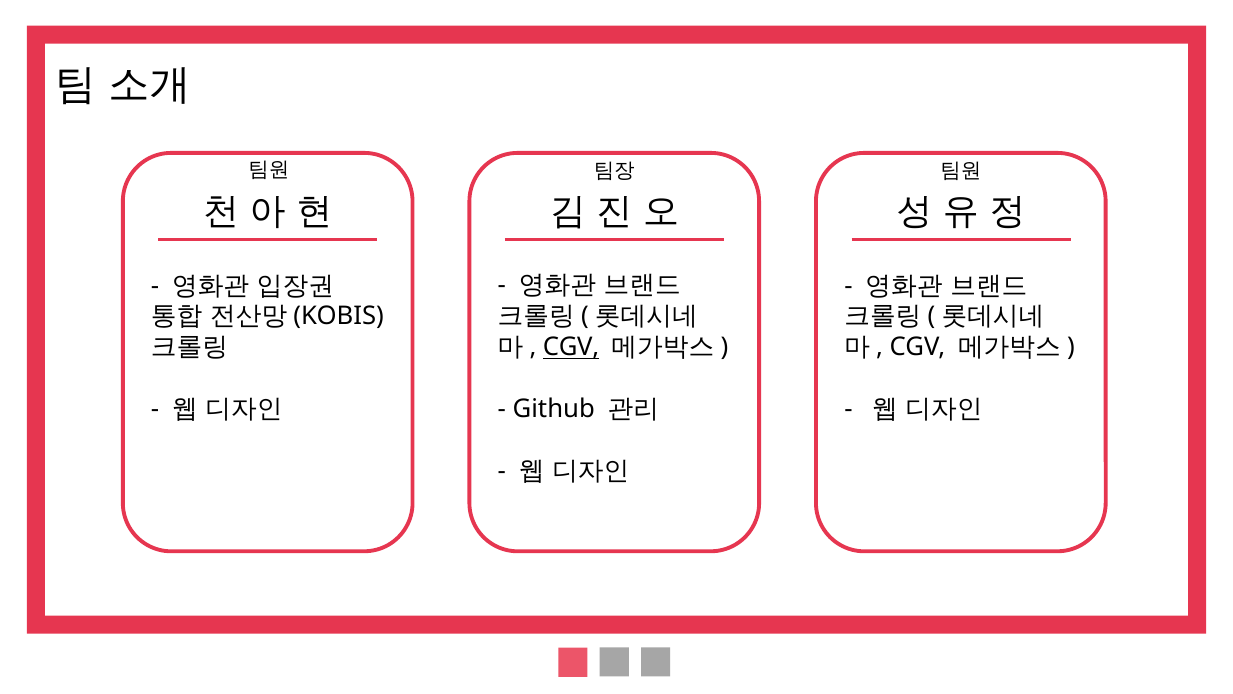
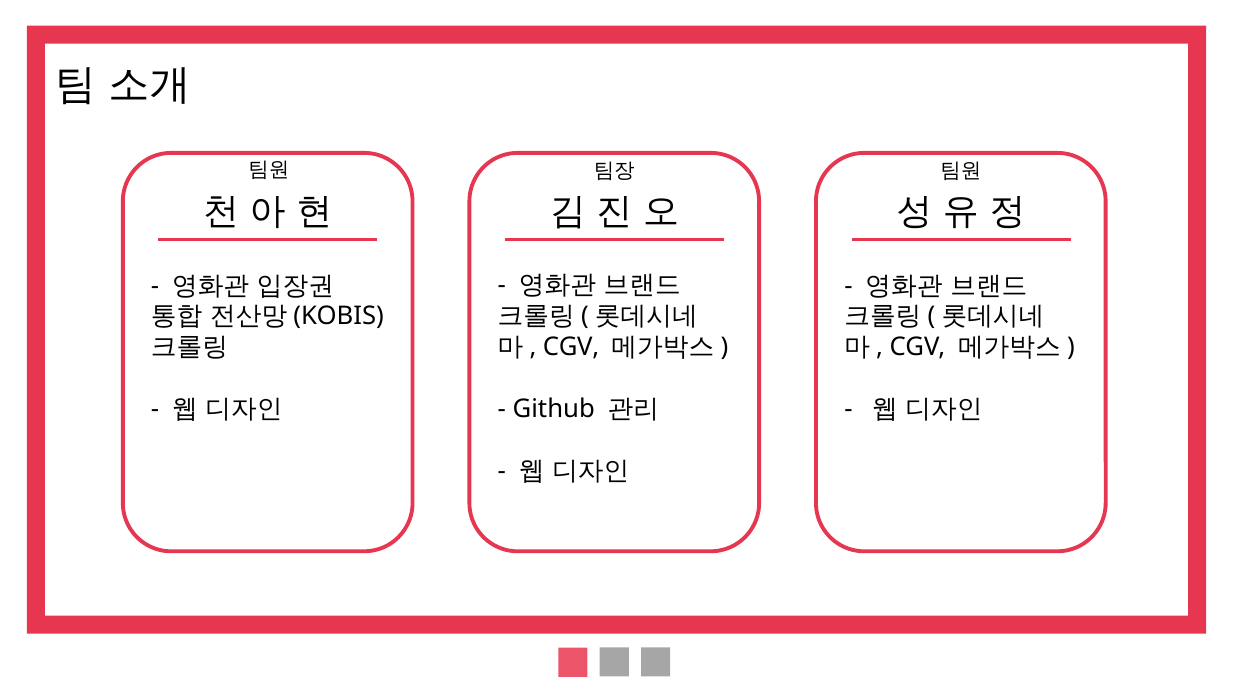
CGV at (571, 347) underline: present -> none
